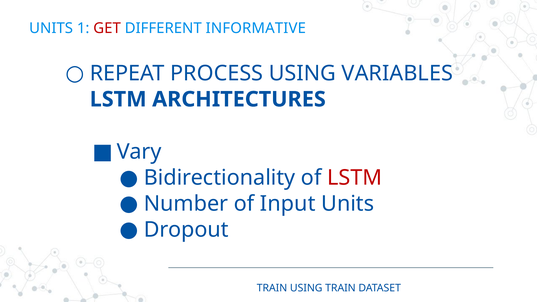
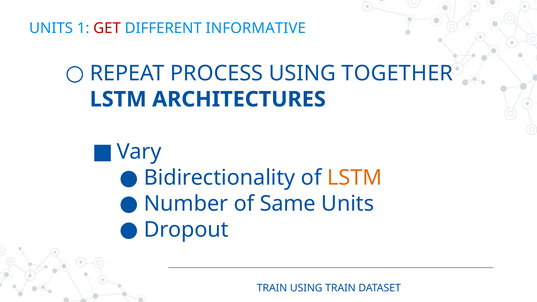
VARIABLES: VARIABLES -> TOGETHER
LSTM at (355, 178) colour: red -> orange
Input: Input -> Same
